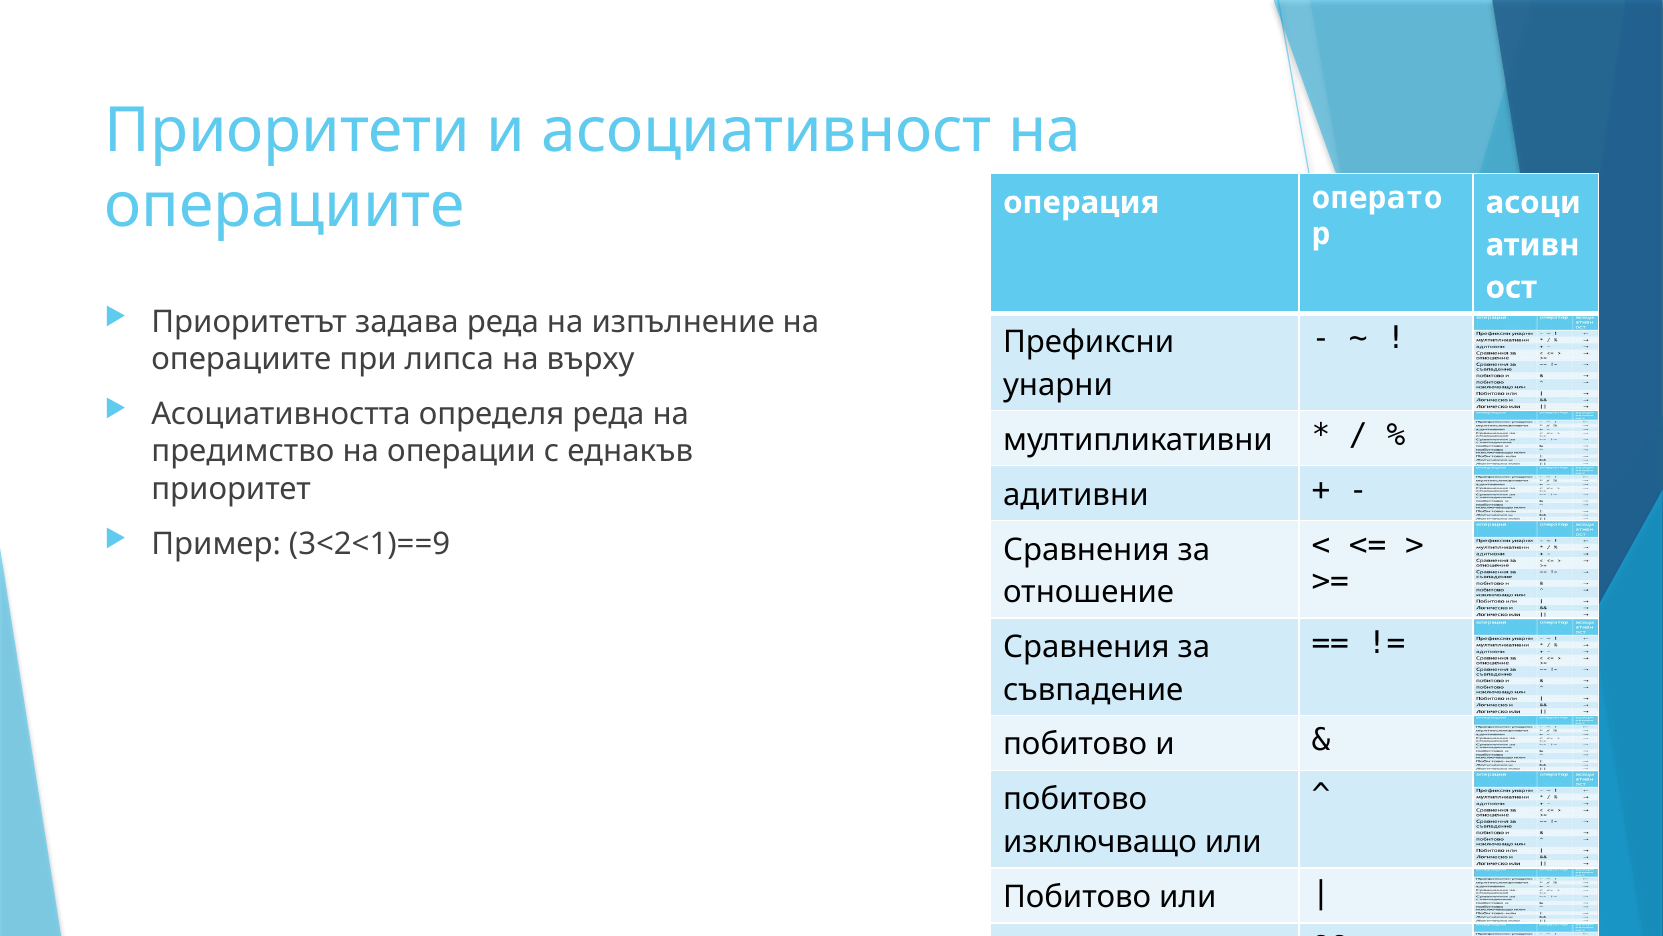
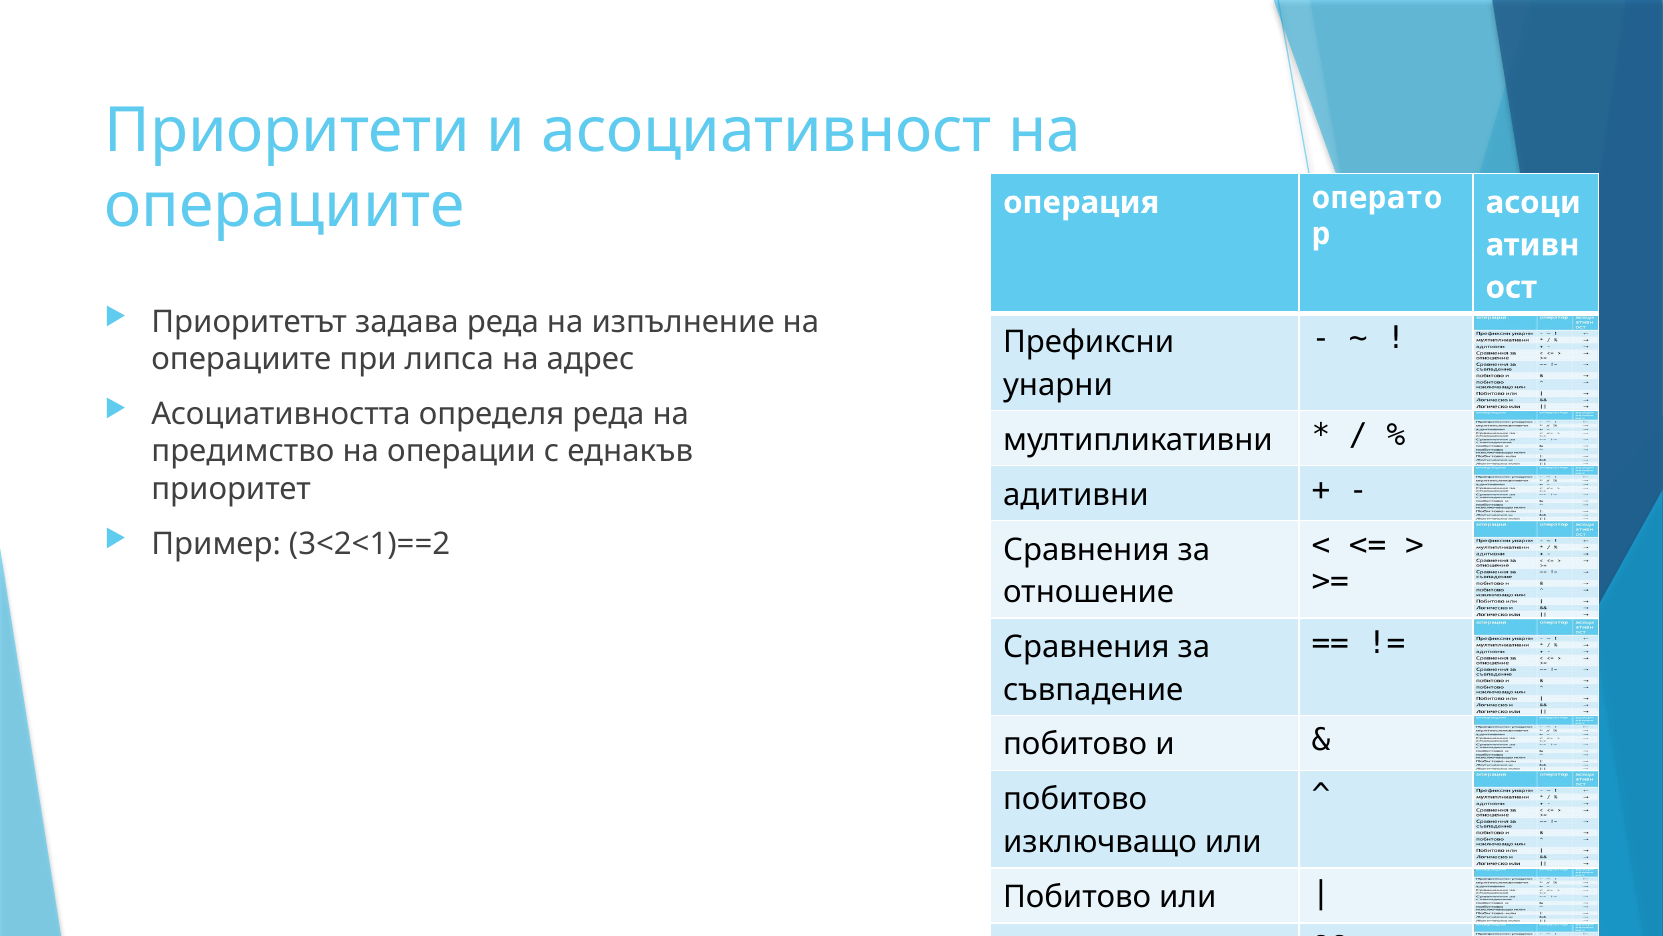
върху: върху -> адрес
3<2<1)==9: 3<2<1)==9 -> 3<2<1)==2
